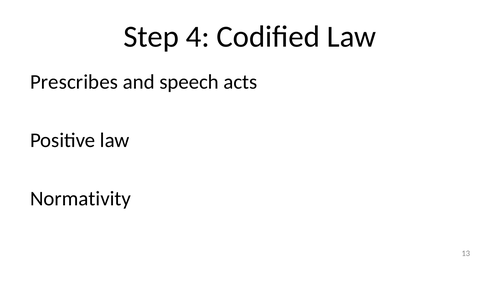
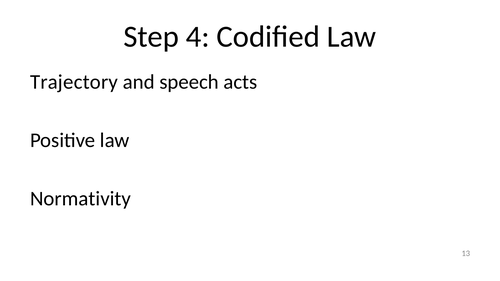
Prescribes: Prescribes -> Trajectory
